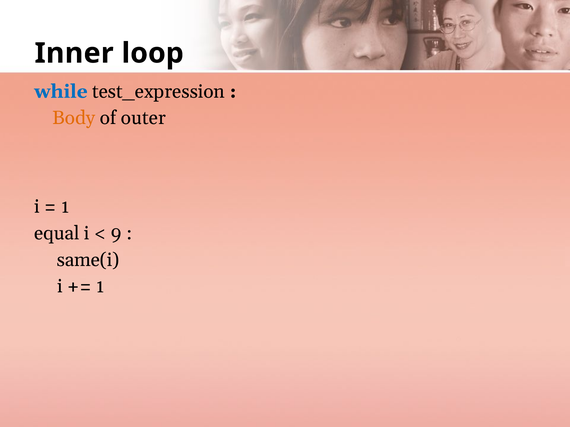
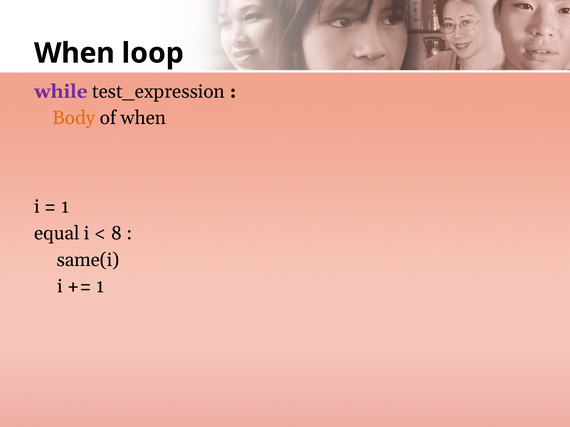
Inner at (74, 53): Inner -> When
while colour: blue -> purple
of outer: outer -> when
9: 9 -> 8
